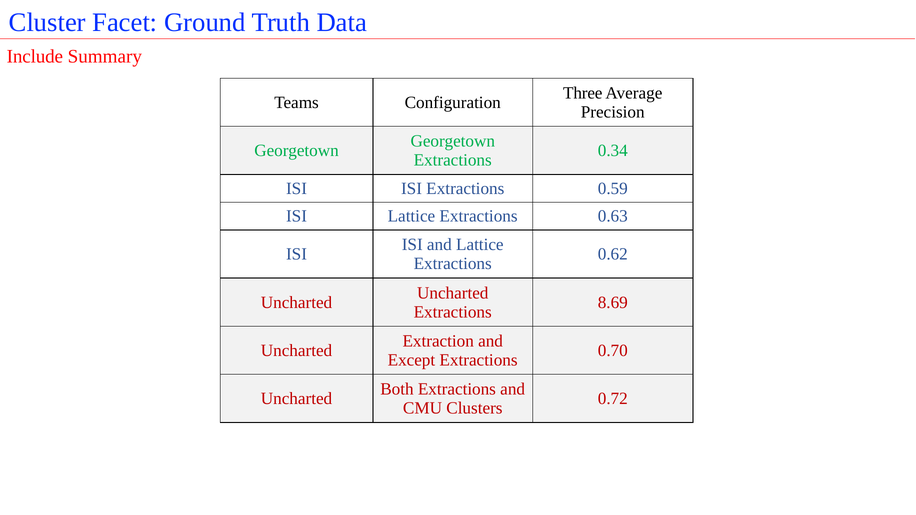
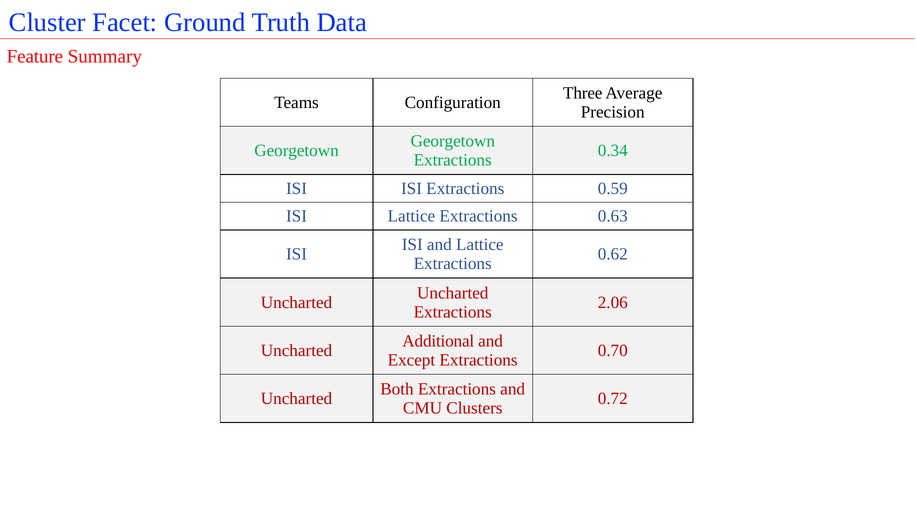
Include: Include -> Feature
8.69: 8.69 -> 2.06
Extraction: Extraction -> Additional
